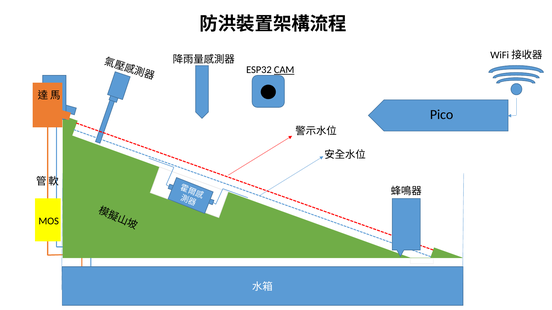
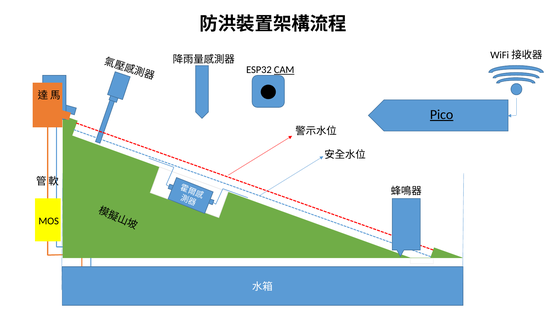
Pico underline: none -> present
